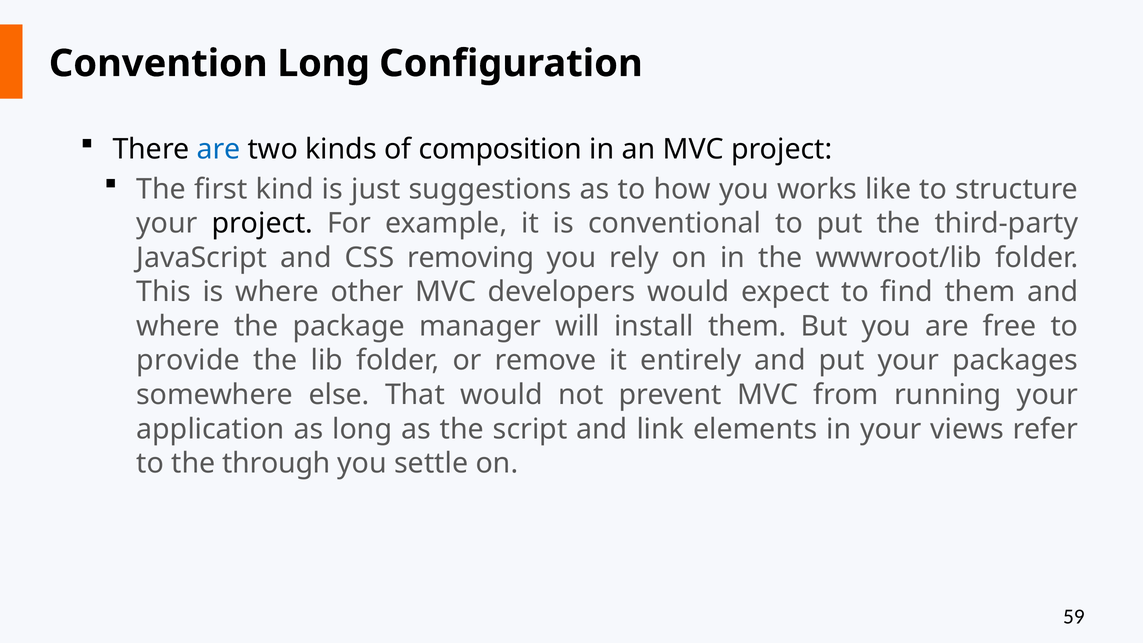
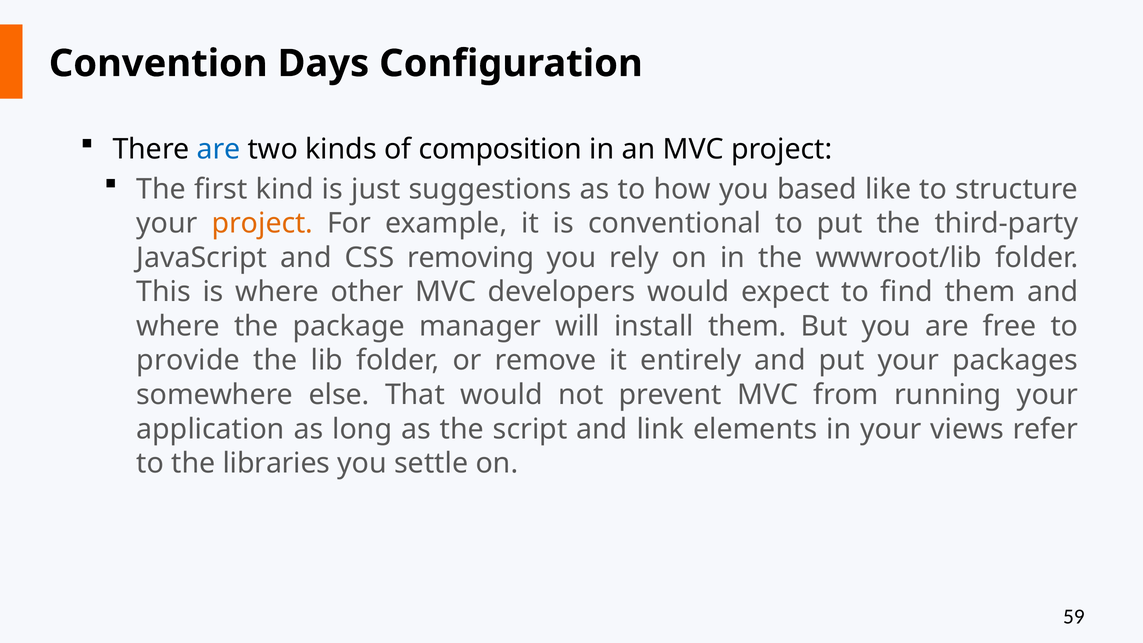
Convention Long: Long -> Days
works: works -> based
project at (262, 223) colour: black -> orange
through: through -> libraries
